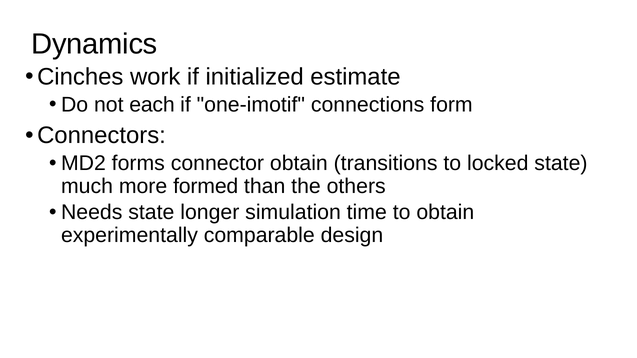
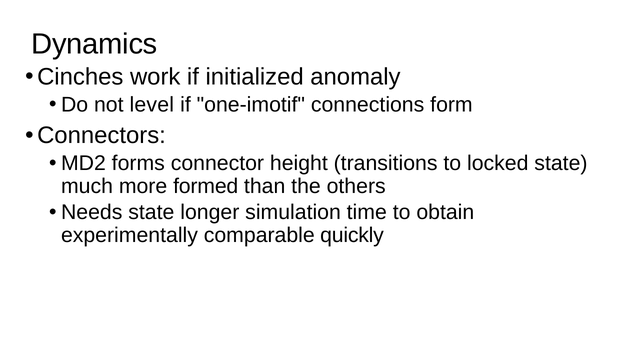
estimate: estimate -> anomaly
each: each -> level
connector obtain: obtain -> height
design: design -> quickly
